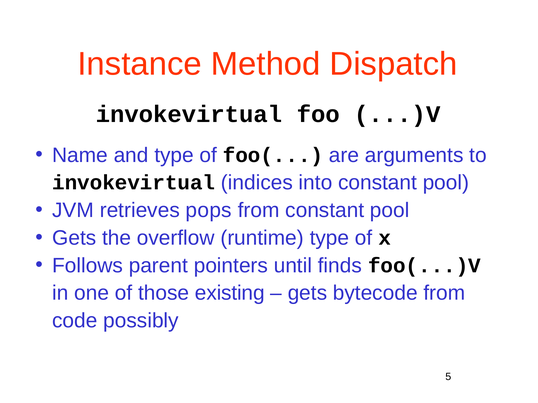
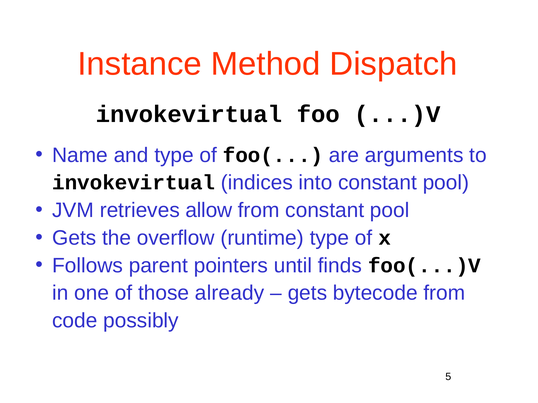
pops: pops -> allow
existing: existing -> already
